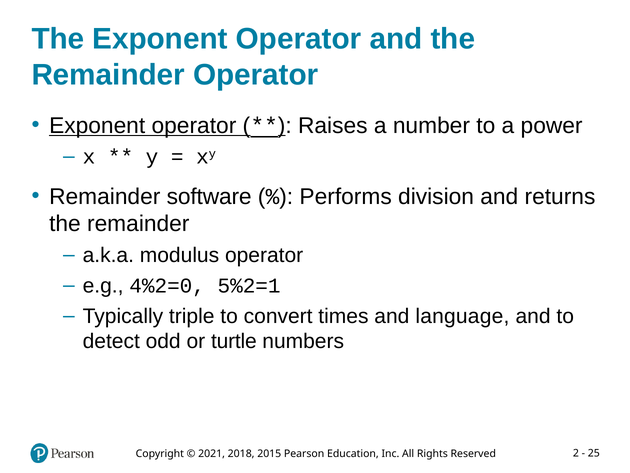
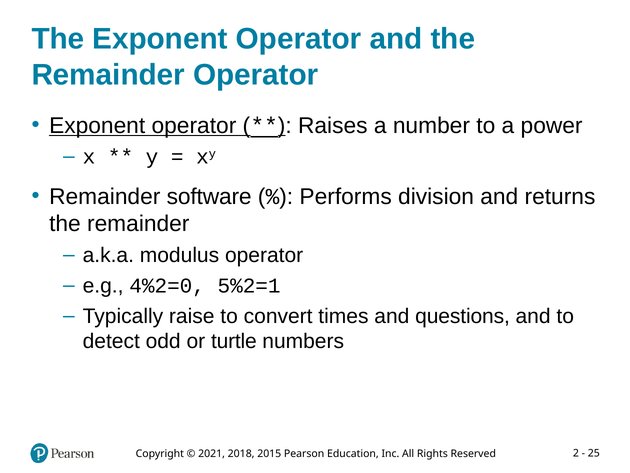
triple: triple -> raise
language: language -> questions
